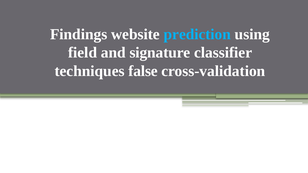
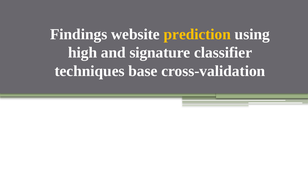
prediction colour: light blue -> yellow
field: field -> high
false: false -> base
